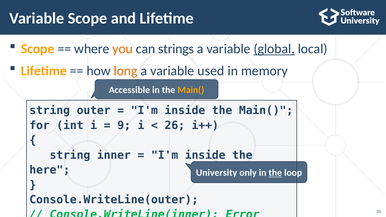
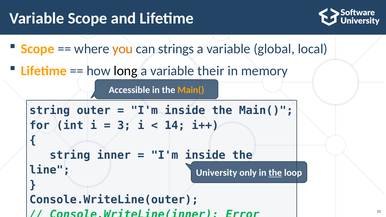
global underline: present -> none
long colour: orange -> black
used: used -> their
9: 9 -> 3
26: 26 -> 14
here: here -> line
